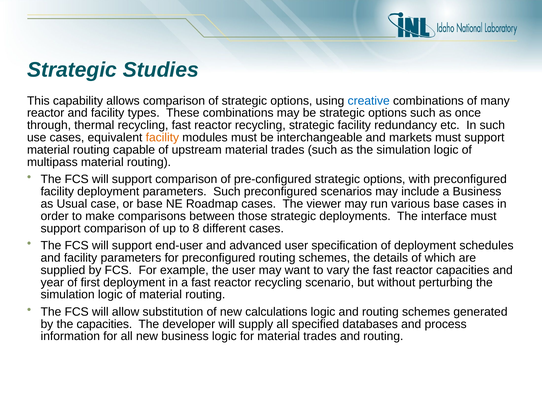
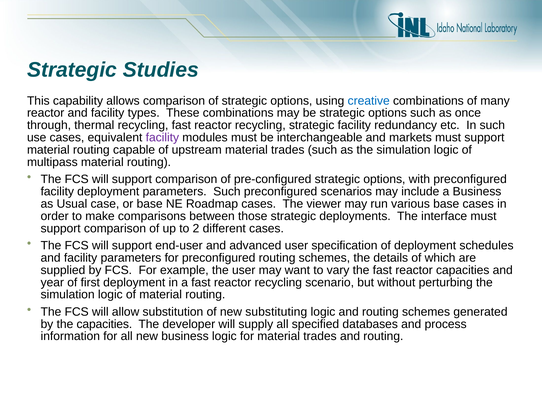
facility at (162, 137) colour: orange -> purple
8: 8 -> 2
calculations: calculations -> substituting
